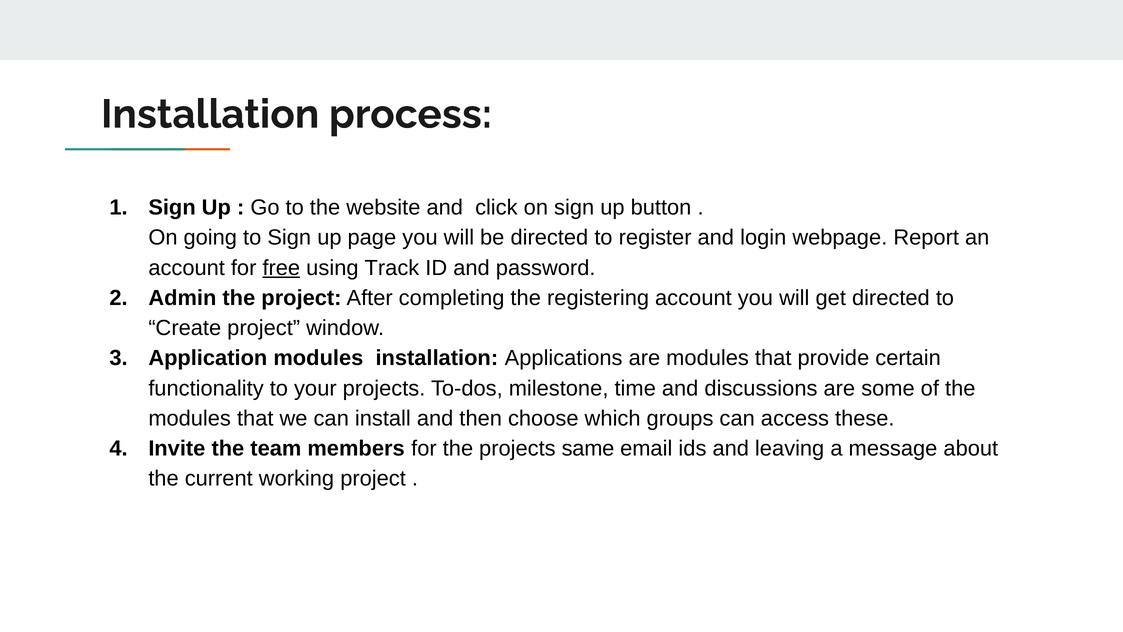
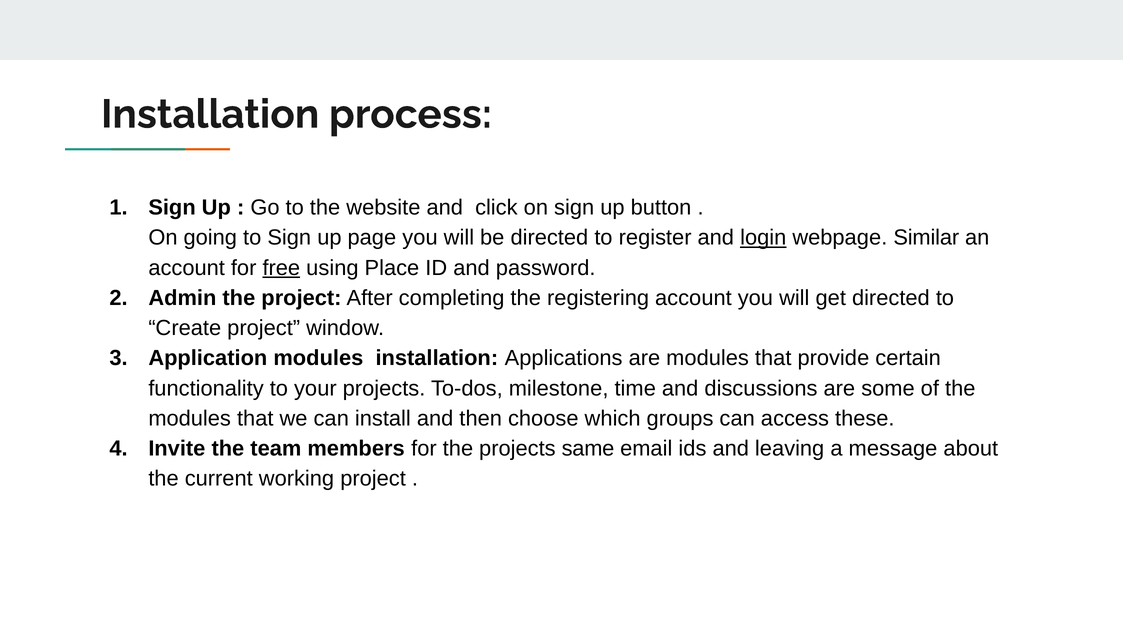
login underline: none -> present
Report: Report -> Similar
Track: Track -> Place
